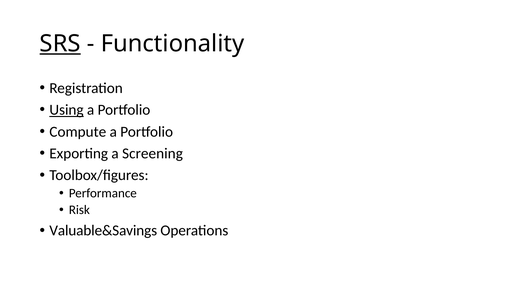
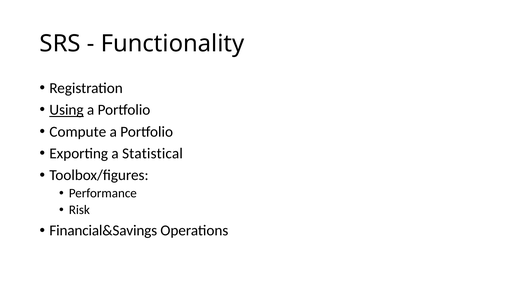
SRS underline: present -> none
Screening: Screening -> Statistical
Valuable&Savings: Valuable&Savings -> Financial&Savings
